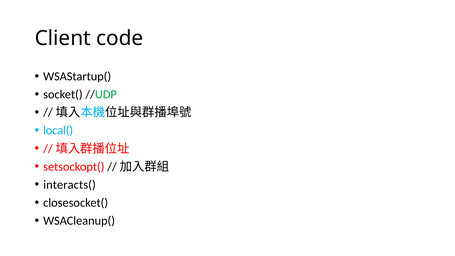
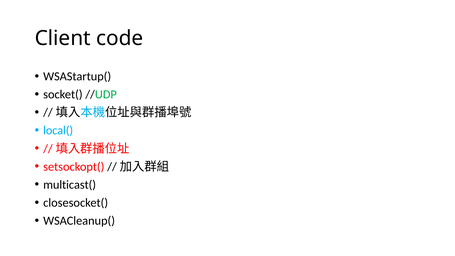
interacts(: interacts( -> multicast(
